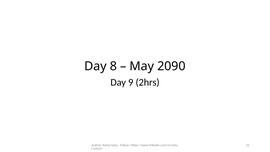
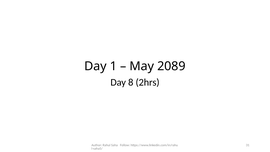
8: 8 -> 1
2090: 2090 -> 2089
9: 9 -> 8
